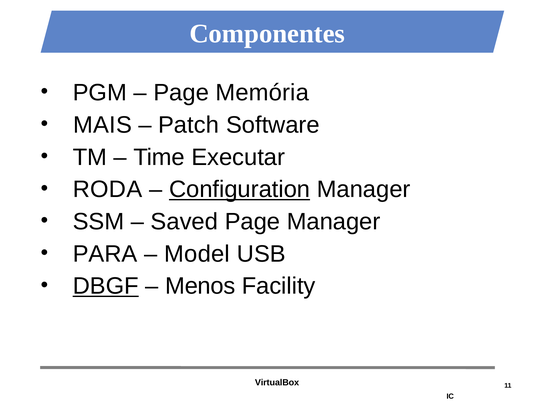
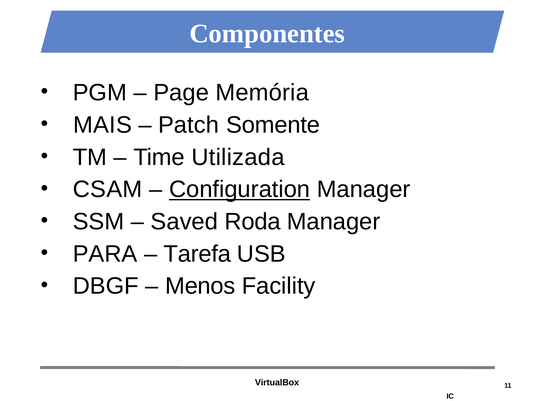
Software: Software -> Somente
Executar: Executar -> Utilizada
RODA: RODA -> CSAM
Saved Page: Page -> Roda
Model: Model -> Tarefa
DBGF underline: present -> none
